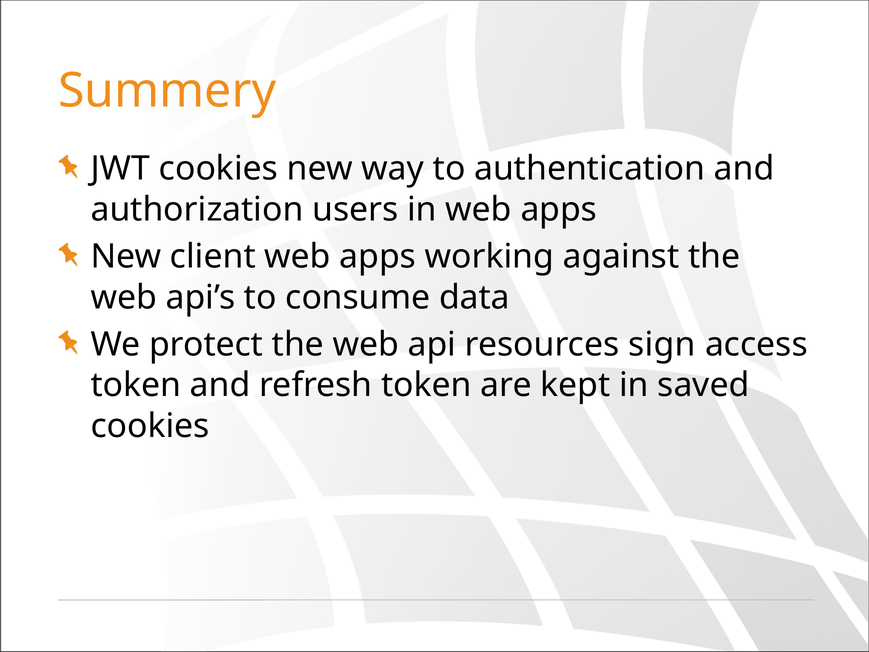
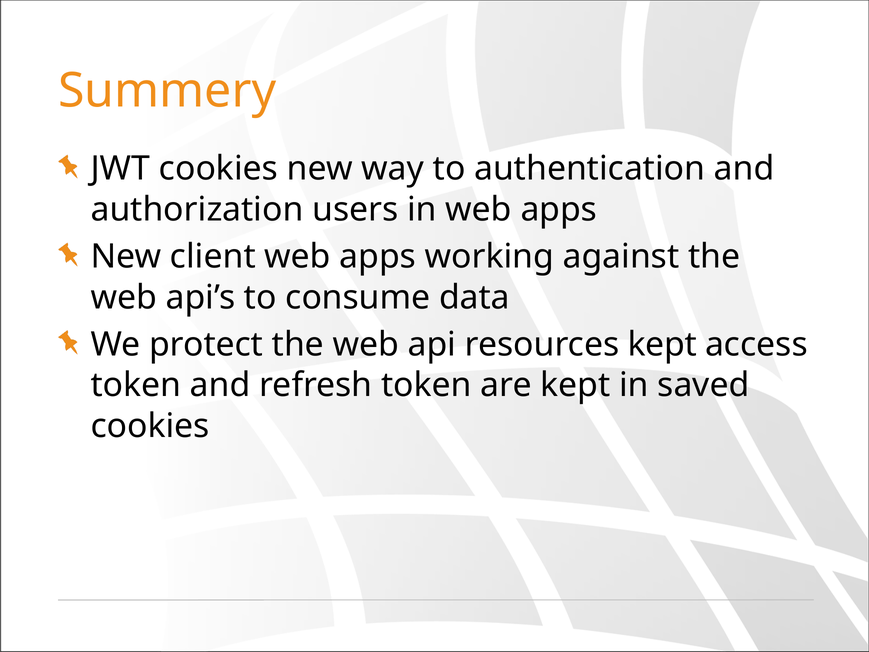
resources sign: sign -> kept
